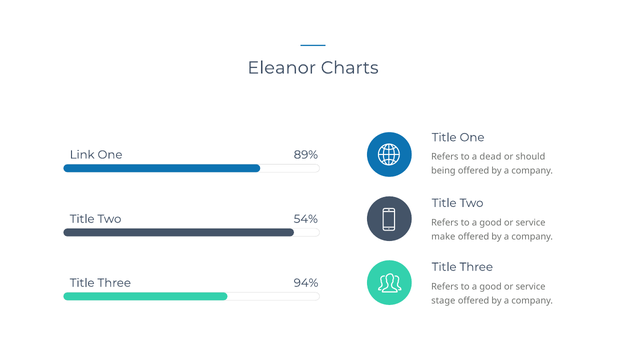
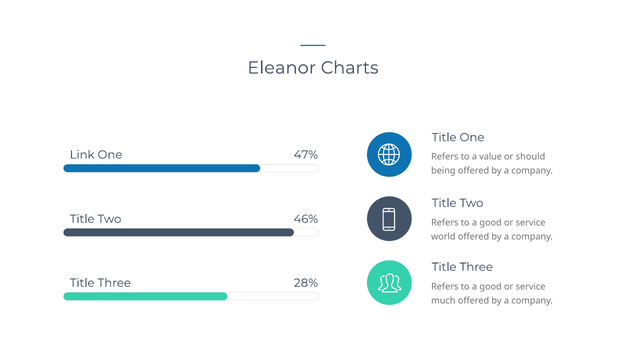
89%: 89% -> 47%
dead: dead -> value
54%: 54% -> 46%
make: make -> world
94%: 94% -> 28%
stage: stage -> much
